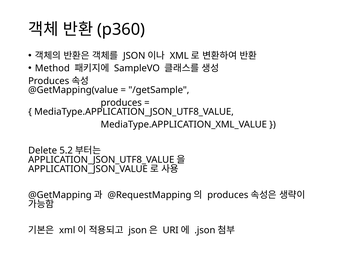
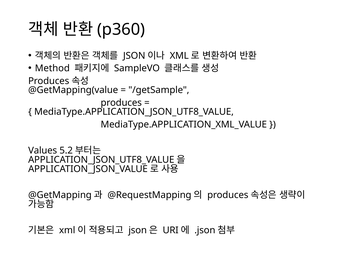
Delete: Delete -> Values
